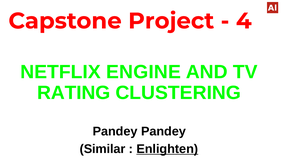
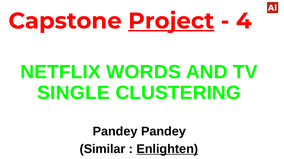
Project underline: none -> present
ENGINE: ENGINE -> WORDS
RATING: RATING -> SINGLE
